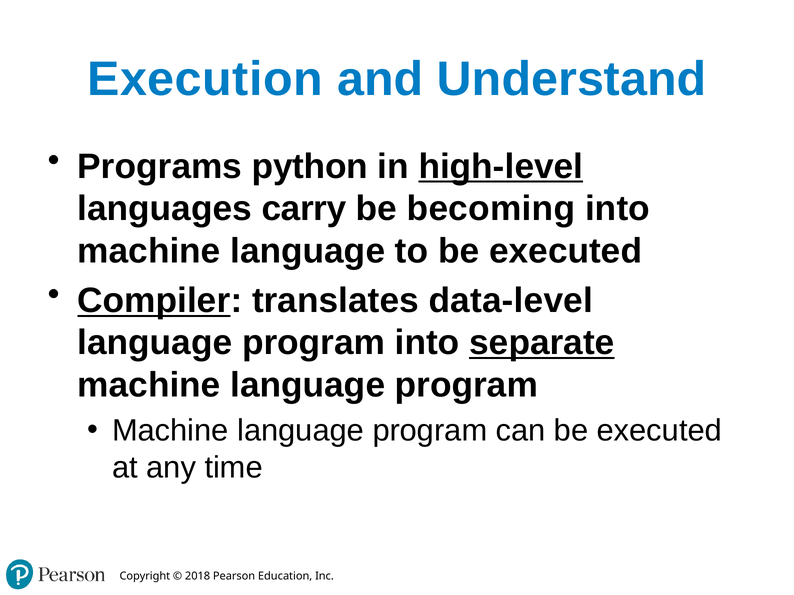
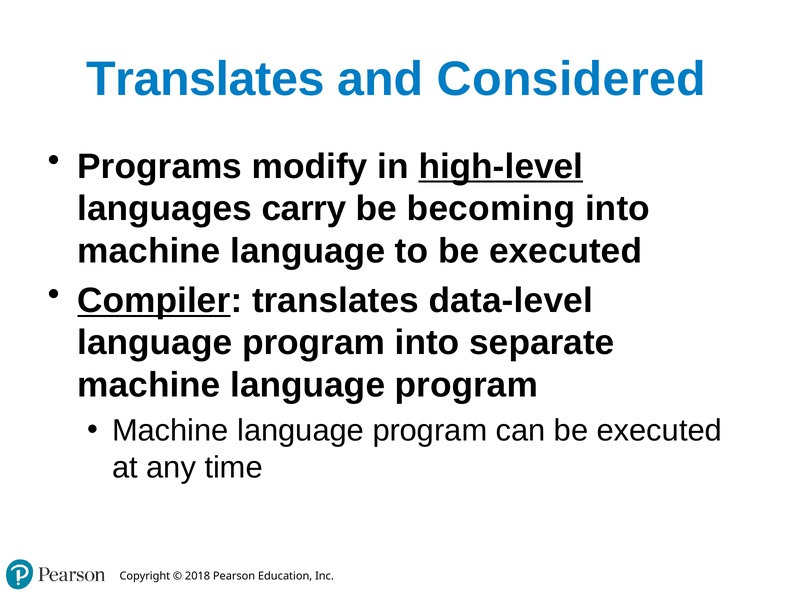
Execution at (205, 79): Execution -> Translates
Understand: Understand -> Considered
python: python -> modify
separate underline: present -> none
